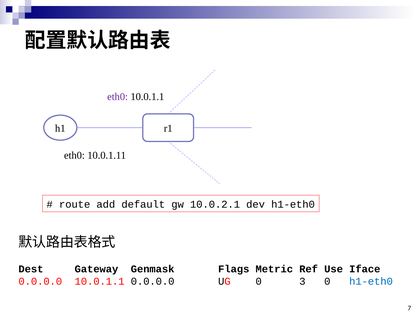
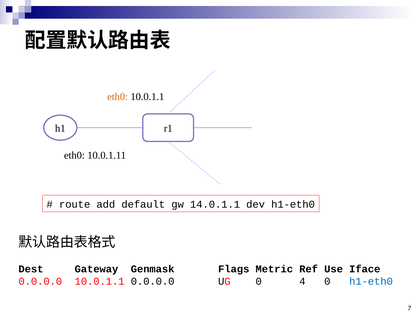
eth0 at (118, 97) colour: purple -> orange
10.0.2.1: 10.0.2.1 -> 14.0.1.1
3: 3 -> 4
